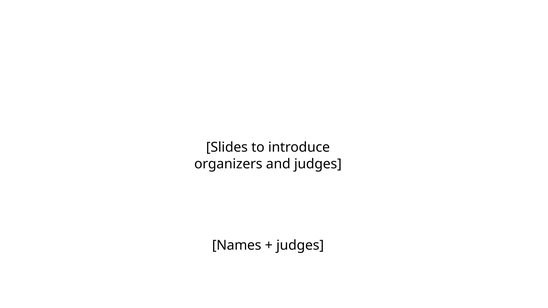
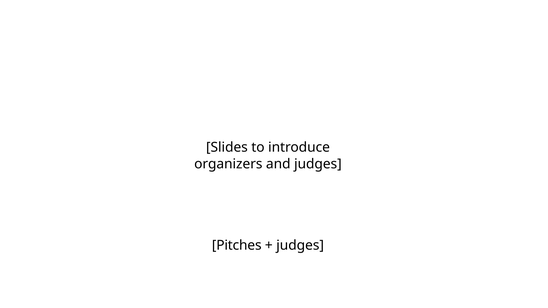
Names: Names -> Pitches
